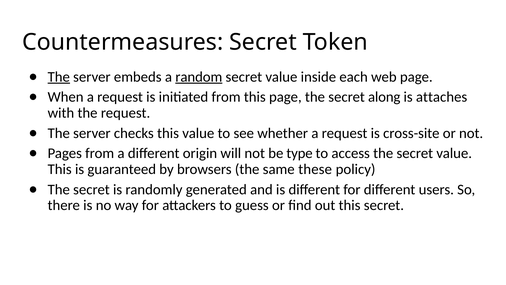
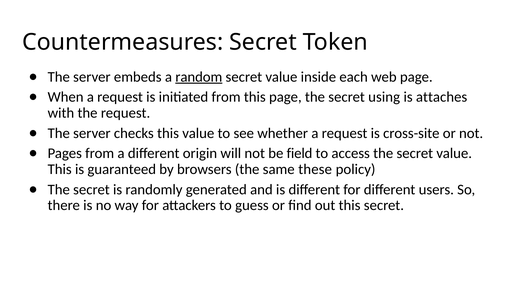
The at (59, 77) underline: present -> none
along: along -> using
type: type -> field
